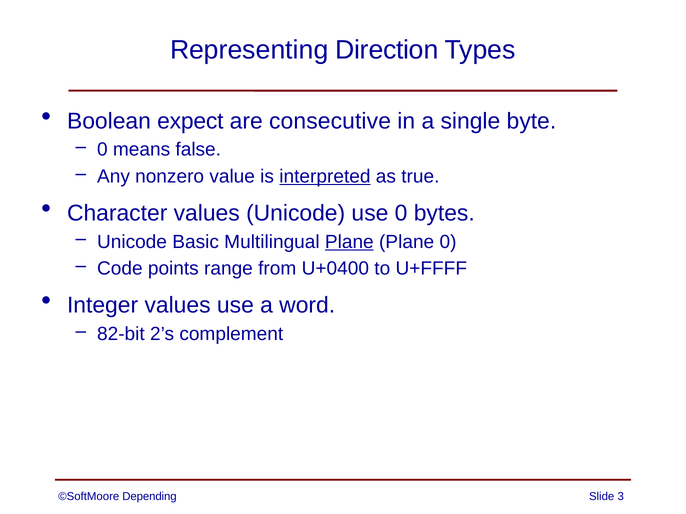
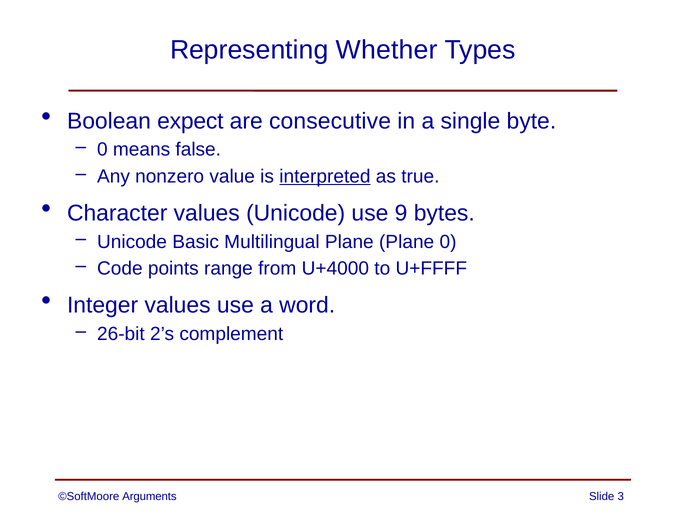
Direction: Direction -> Whether
use 0: 0 -> 9
Plane at (349, 242) underline: present -> none
U+0400: U+0400 -> U+4000
82-bit: 82-bit -> 26-bit
Depending: Depending -> Arguments
